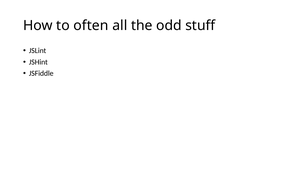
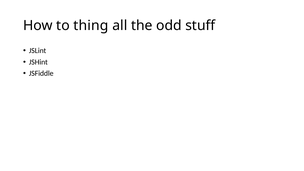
often: often -> thing
